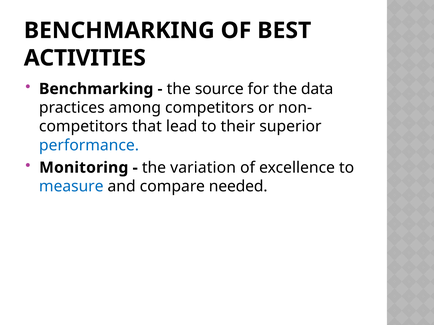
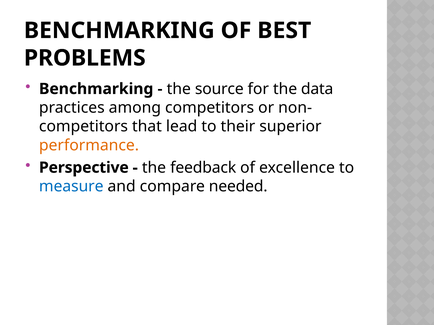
ACTIVITIES: ACTIVITIES -> PROBLEMS
performance colour: blue -> orange
Monitoring: Monitoring -> Perspective
variation: variation -> feedback
